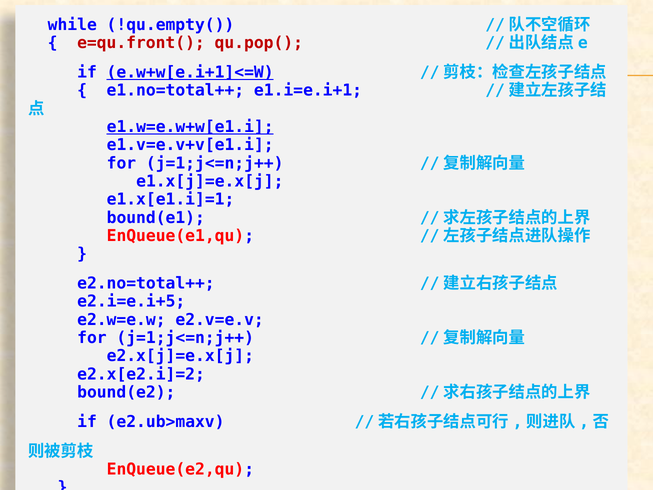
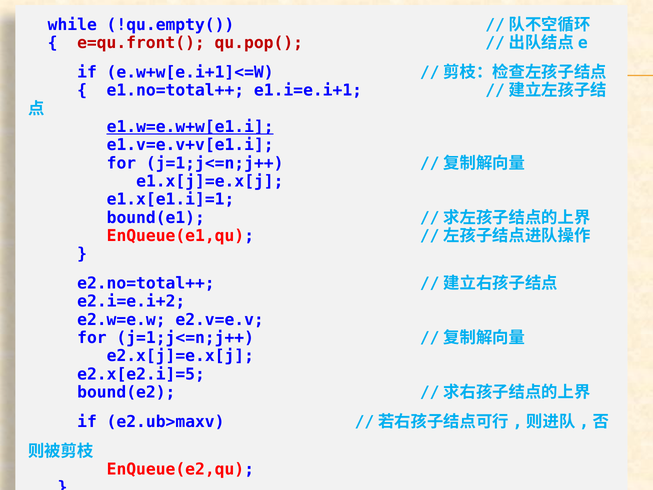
e.w+w[e.i+1]<=W underline: present -> none
e2.i=e.i+5: e2.i=e.i+5 -> e2.i=e.i+2
e2.x[e2.i]=2: e2.x[e2.i]=2 -> e2.x[e2.i]=5
